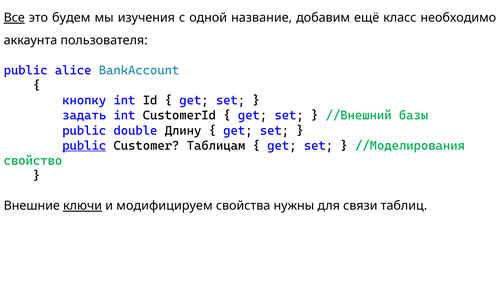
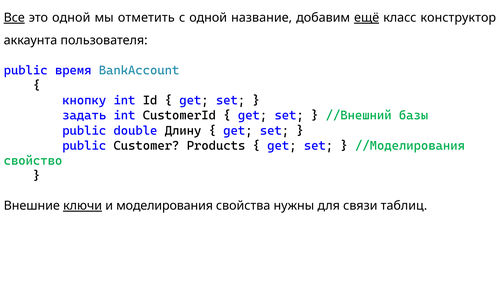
это будем: будем -> одной
изучения: изучения -> отметить
ещё underline: none -> present
необходимо: необходимо -> конструктор
alice: alice -> время
public at (84, 145) underline: present -> none
Таблицам: Таблицам -> Products
модифицируем: модифицируем -> моделирования
